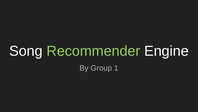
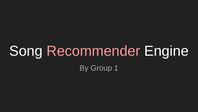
Recommender colour: light green -> pink
